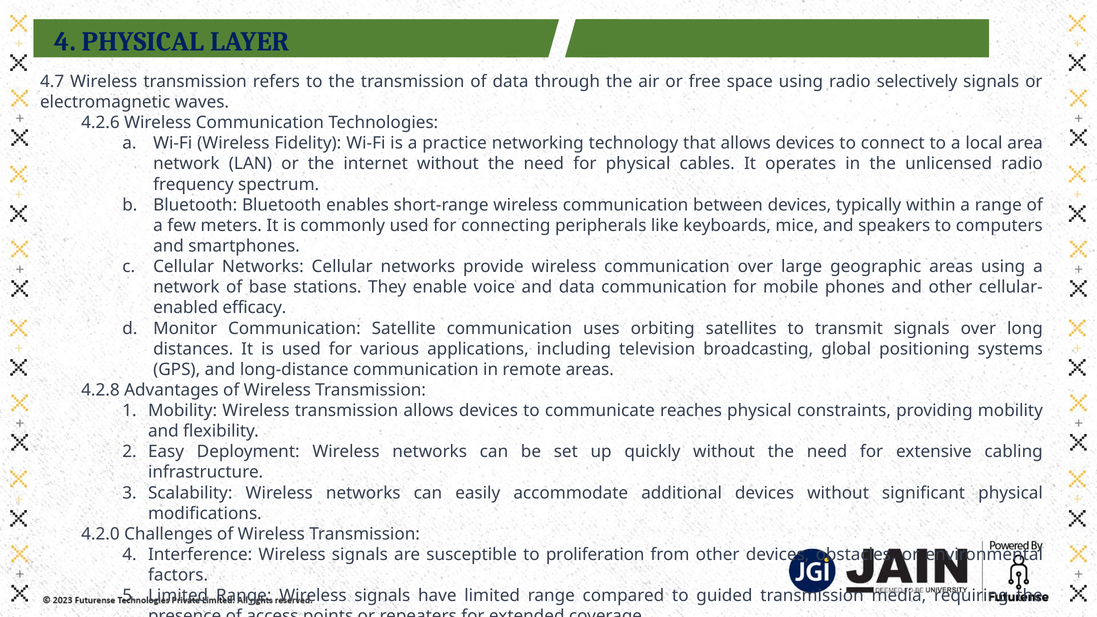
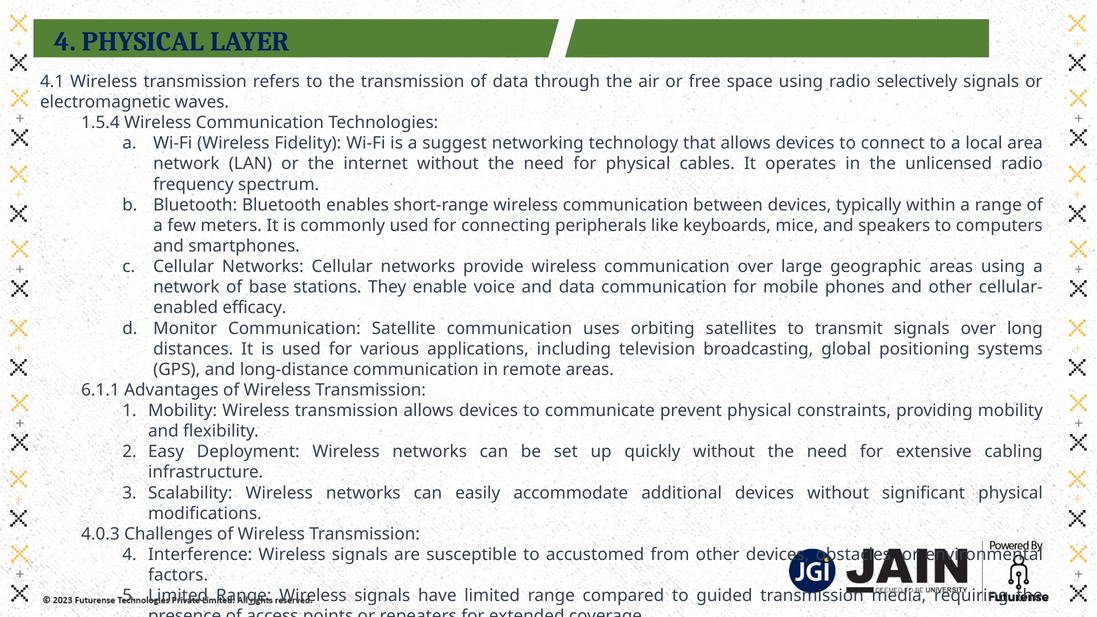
4.7: 4.7 -> 4.1
4.2.6: 4.2.6 -> 1.5.4
practice: practice -> suggest
4.2.8: 4.2.8 -> 6.1.1
reaches: reaches -> prevent
4.2.0: 4.2.0 -> 4.0.3
proliferation: proliferation -> accustomed
